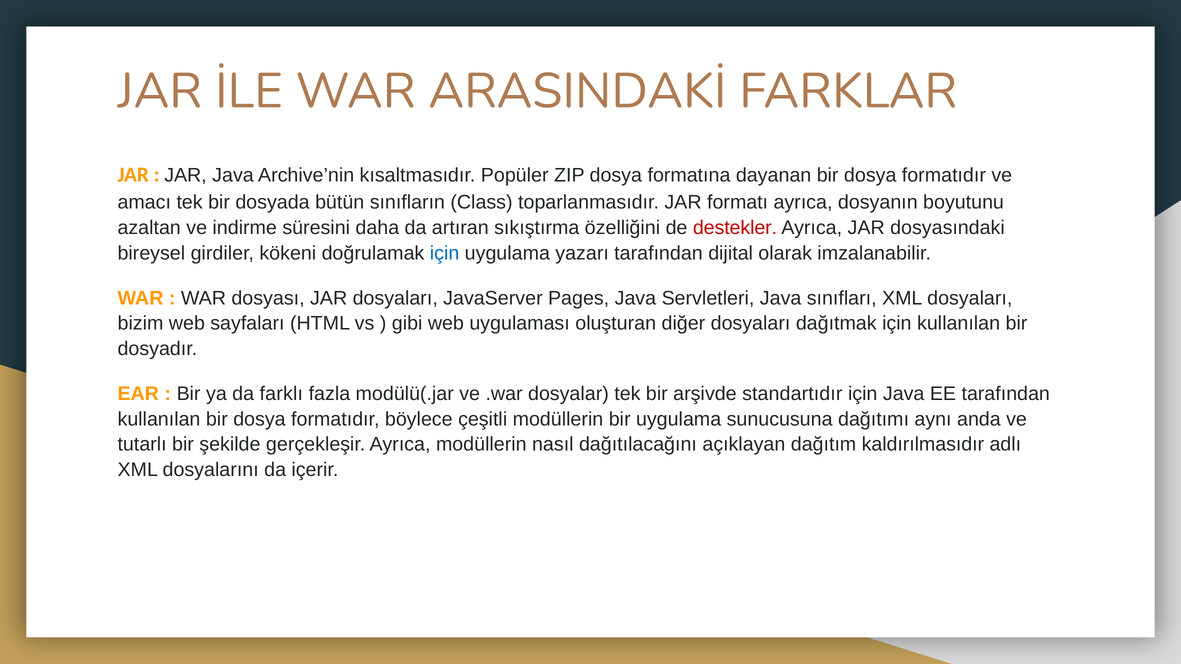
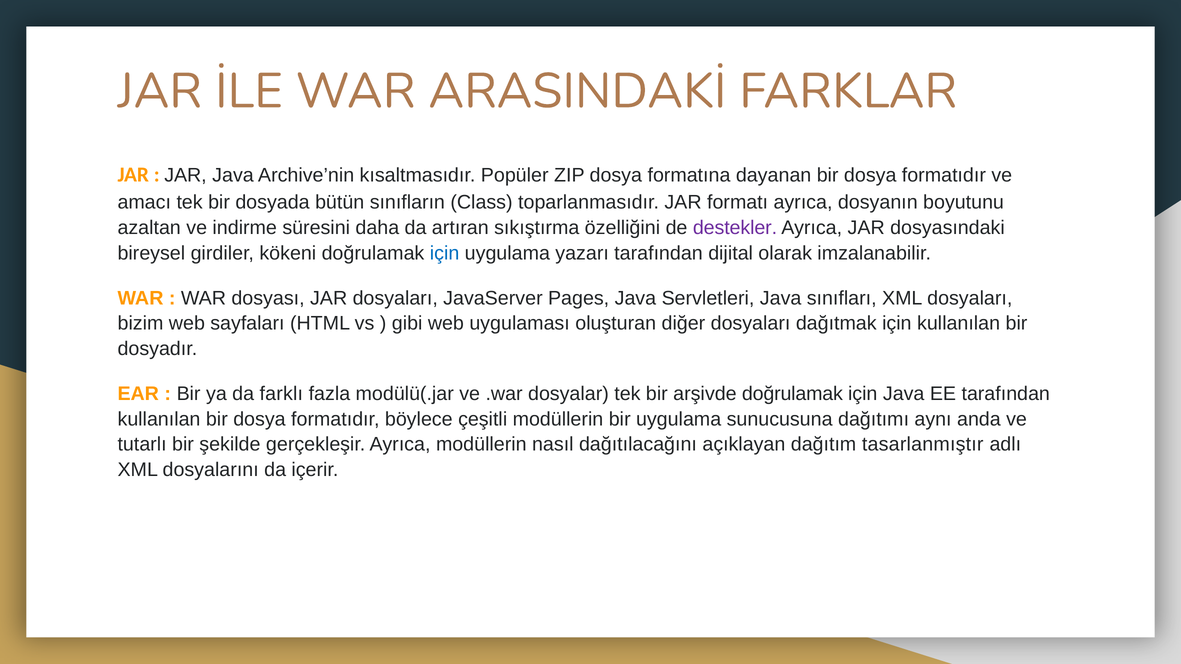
destekler colour: red -> purple
arşivde standartıdır: standartıdır -> doğrulamak
kaldırılmasıdır: kaldırılmasıdır -> tasarlanmıştır
